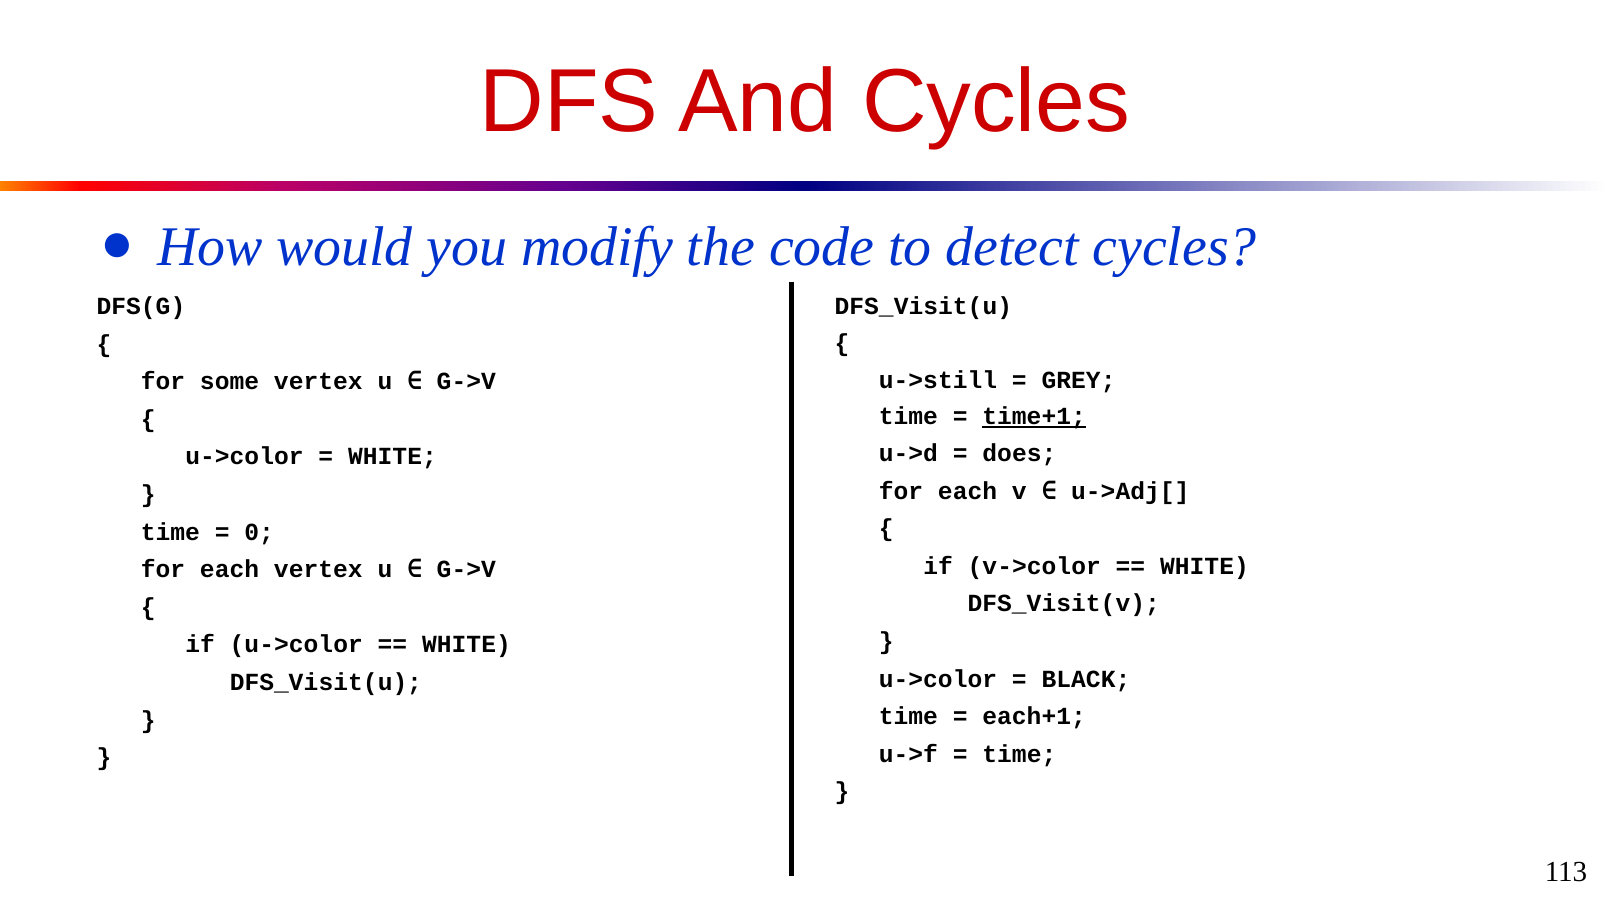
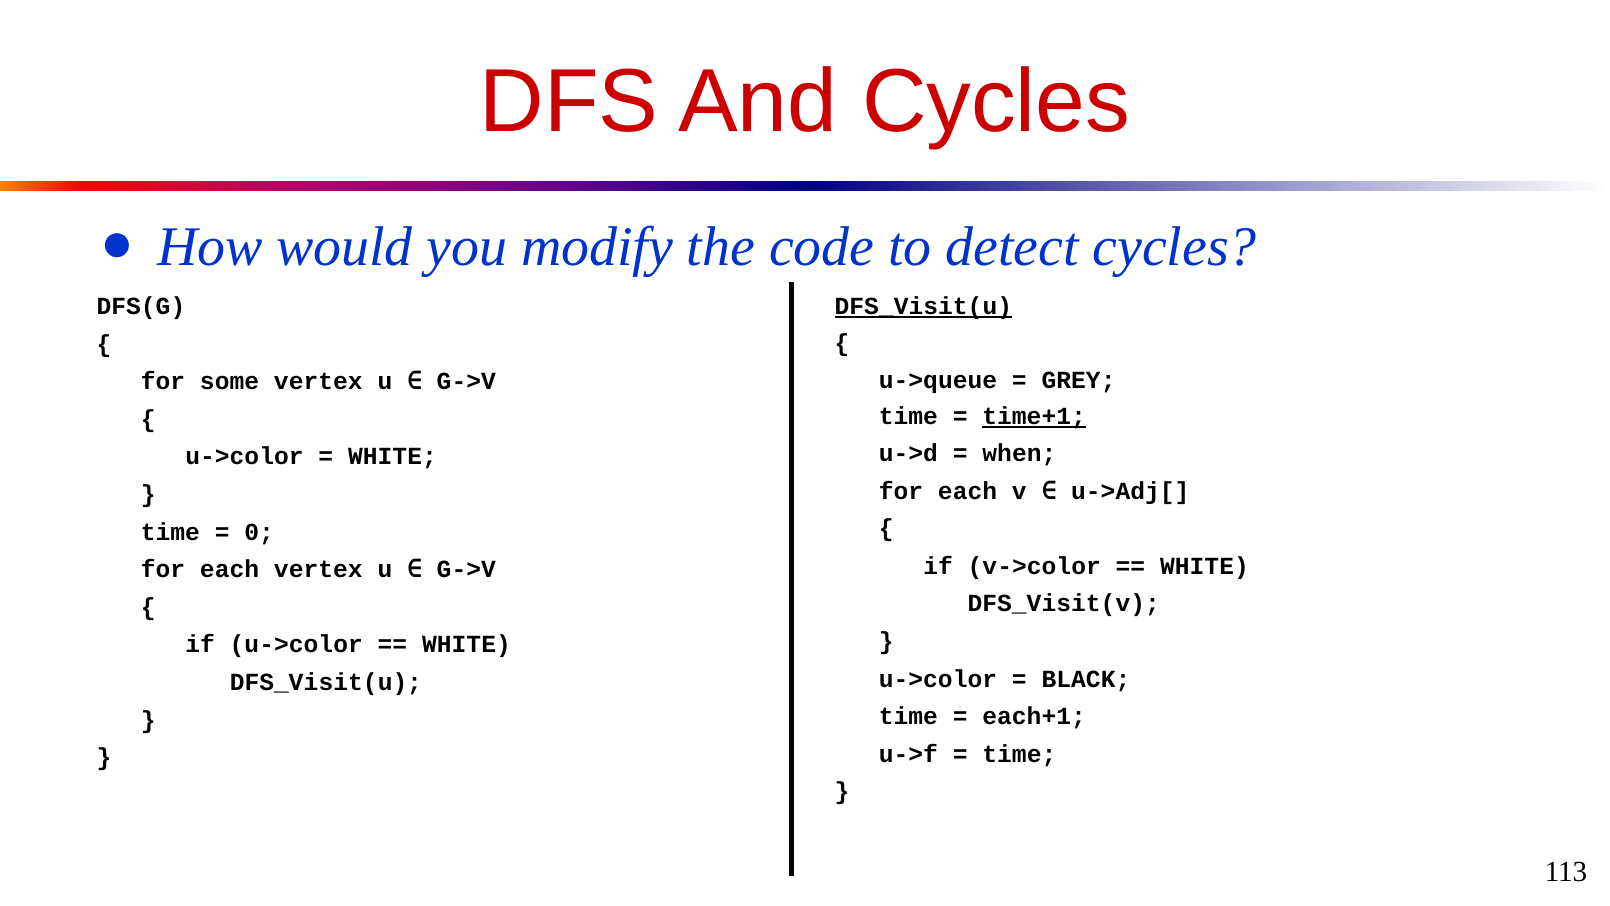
DFS_Visit(u at (923, 306) underline: none -> present
u->still: u->still -> u->queue
does: does -> when
